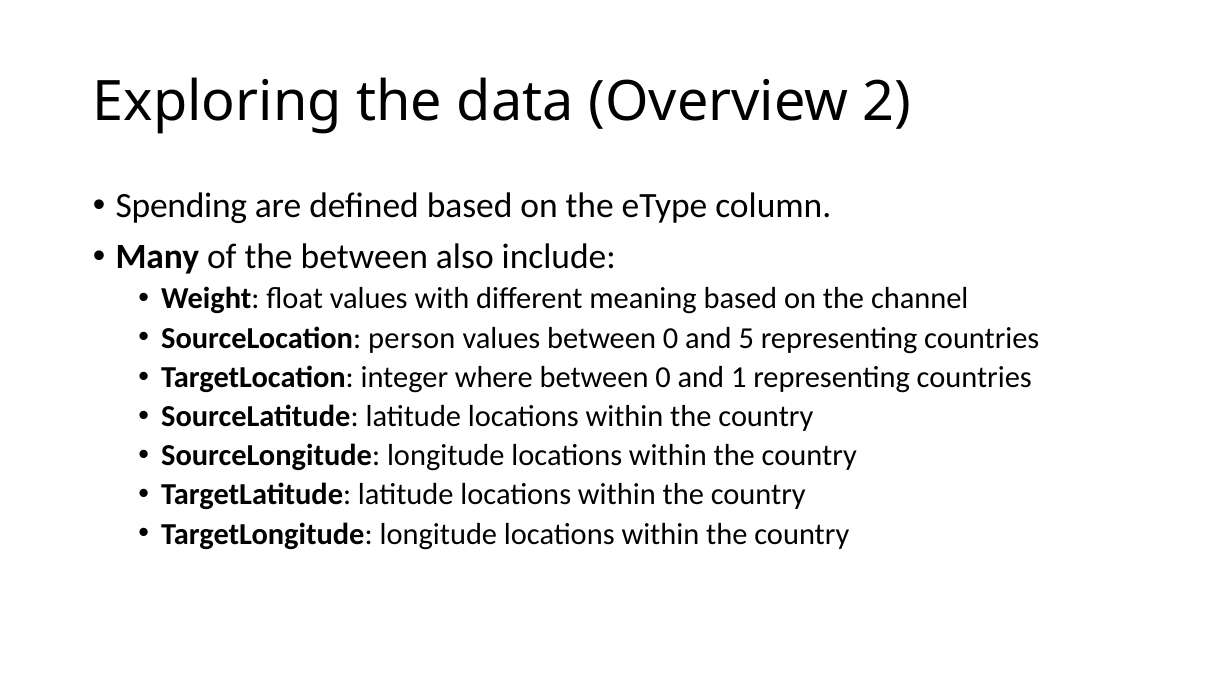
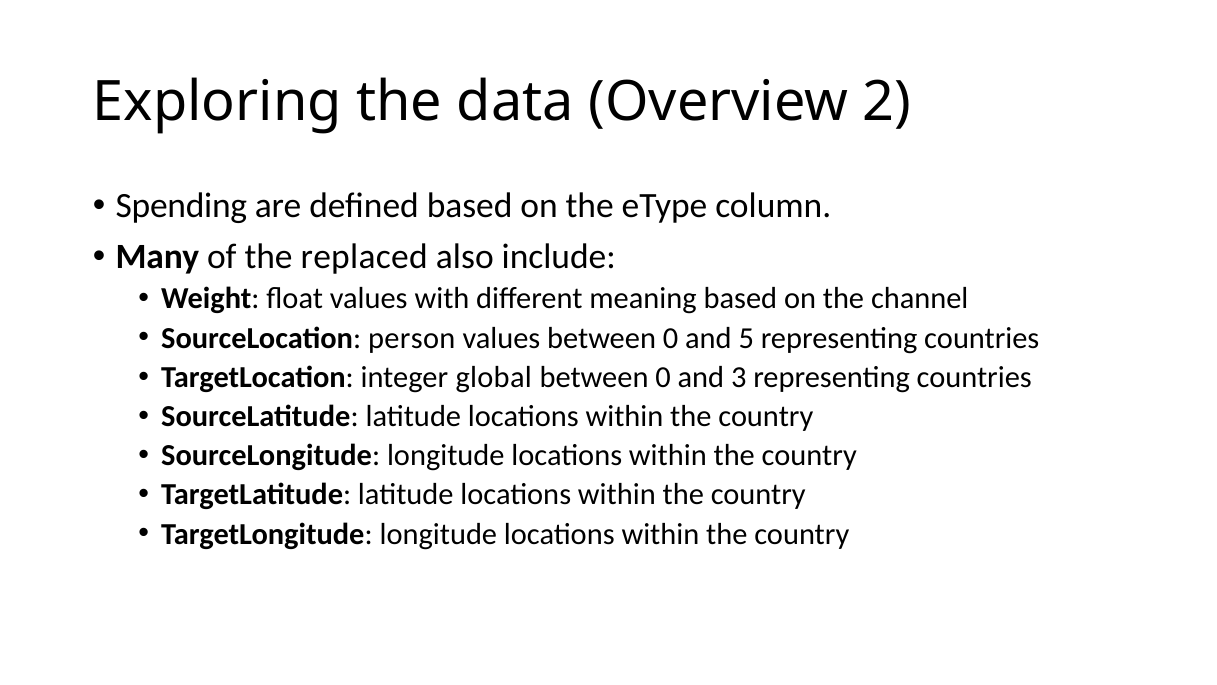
the between: between -> replaced
where: where -> global
1: 1 -> 3
